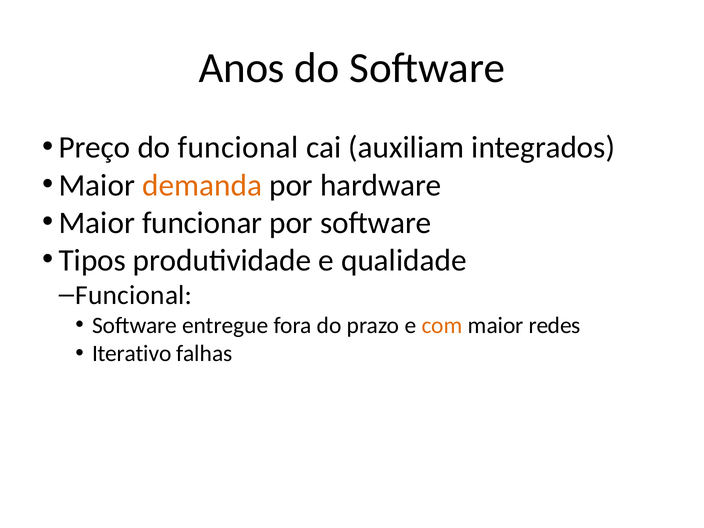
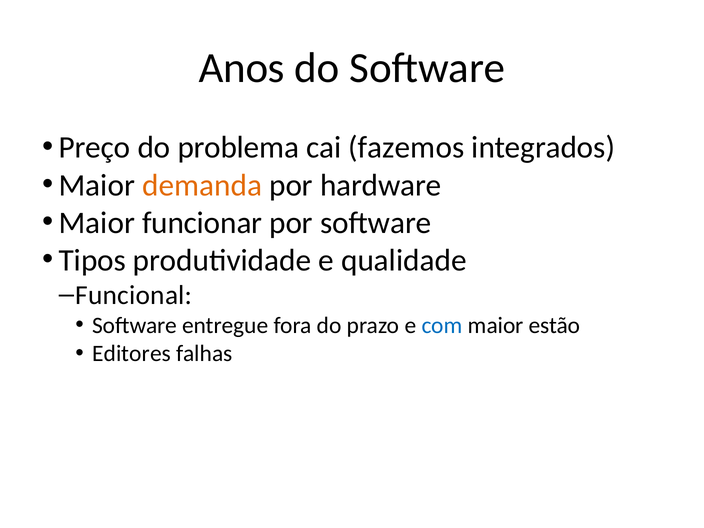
do funcional: funcional -> problema
auxiliam: auxiliam -> fazemos
com colour: orange -> blue
redes: redes -> estão
Iterativo: Iterativo -> Editores
